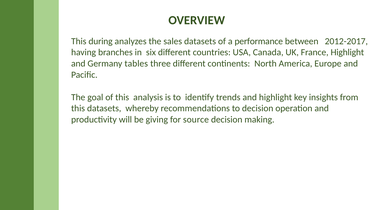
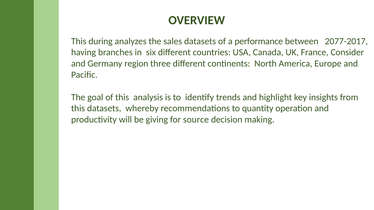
2012-2017: 2012-2017 -> 2077-2017
France Highlight: Highlight -> Consider
tables: tables -> region
to decision: decision -> quantity
